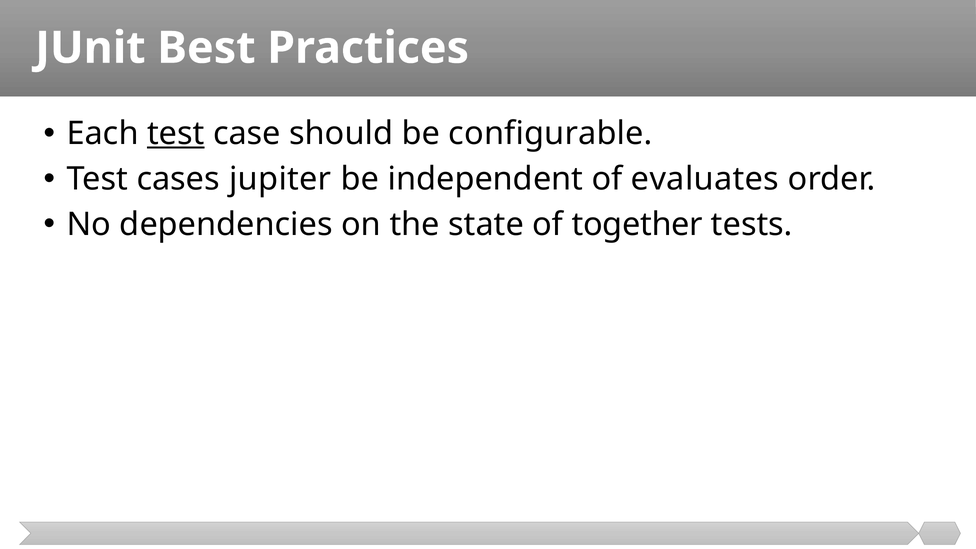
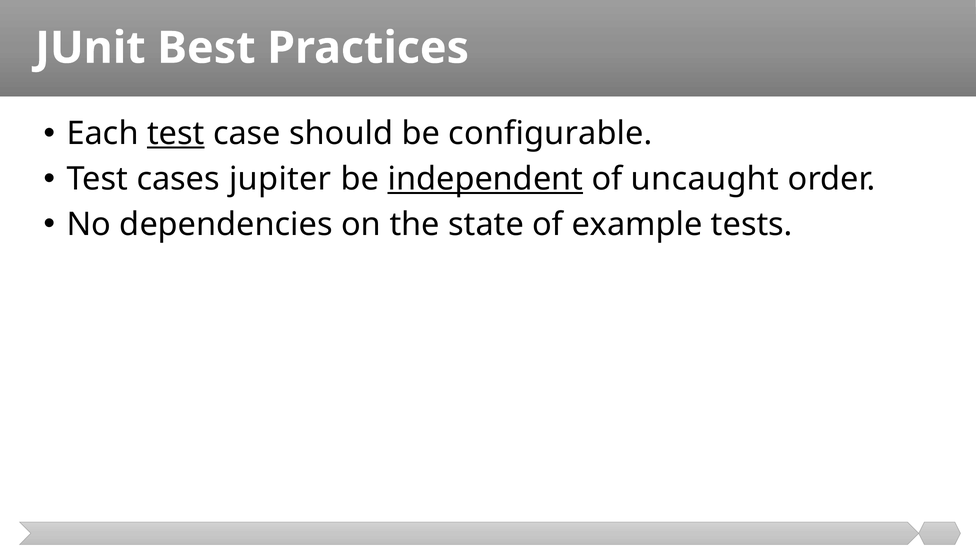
independent underline: none -> present
evaluates: evaluates -> uncaught
together: together -> example
